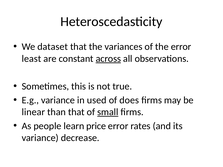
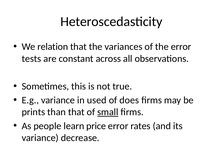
dataset: dataset -> relation
least: least -> tests
across underline: present -> none
linear: linear -> prints
